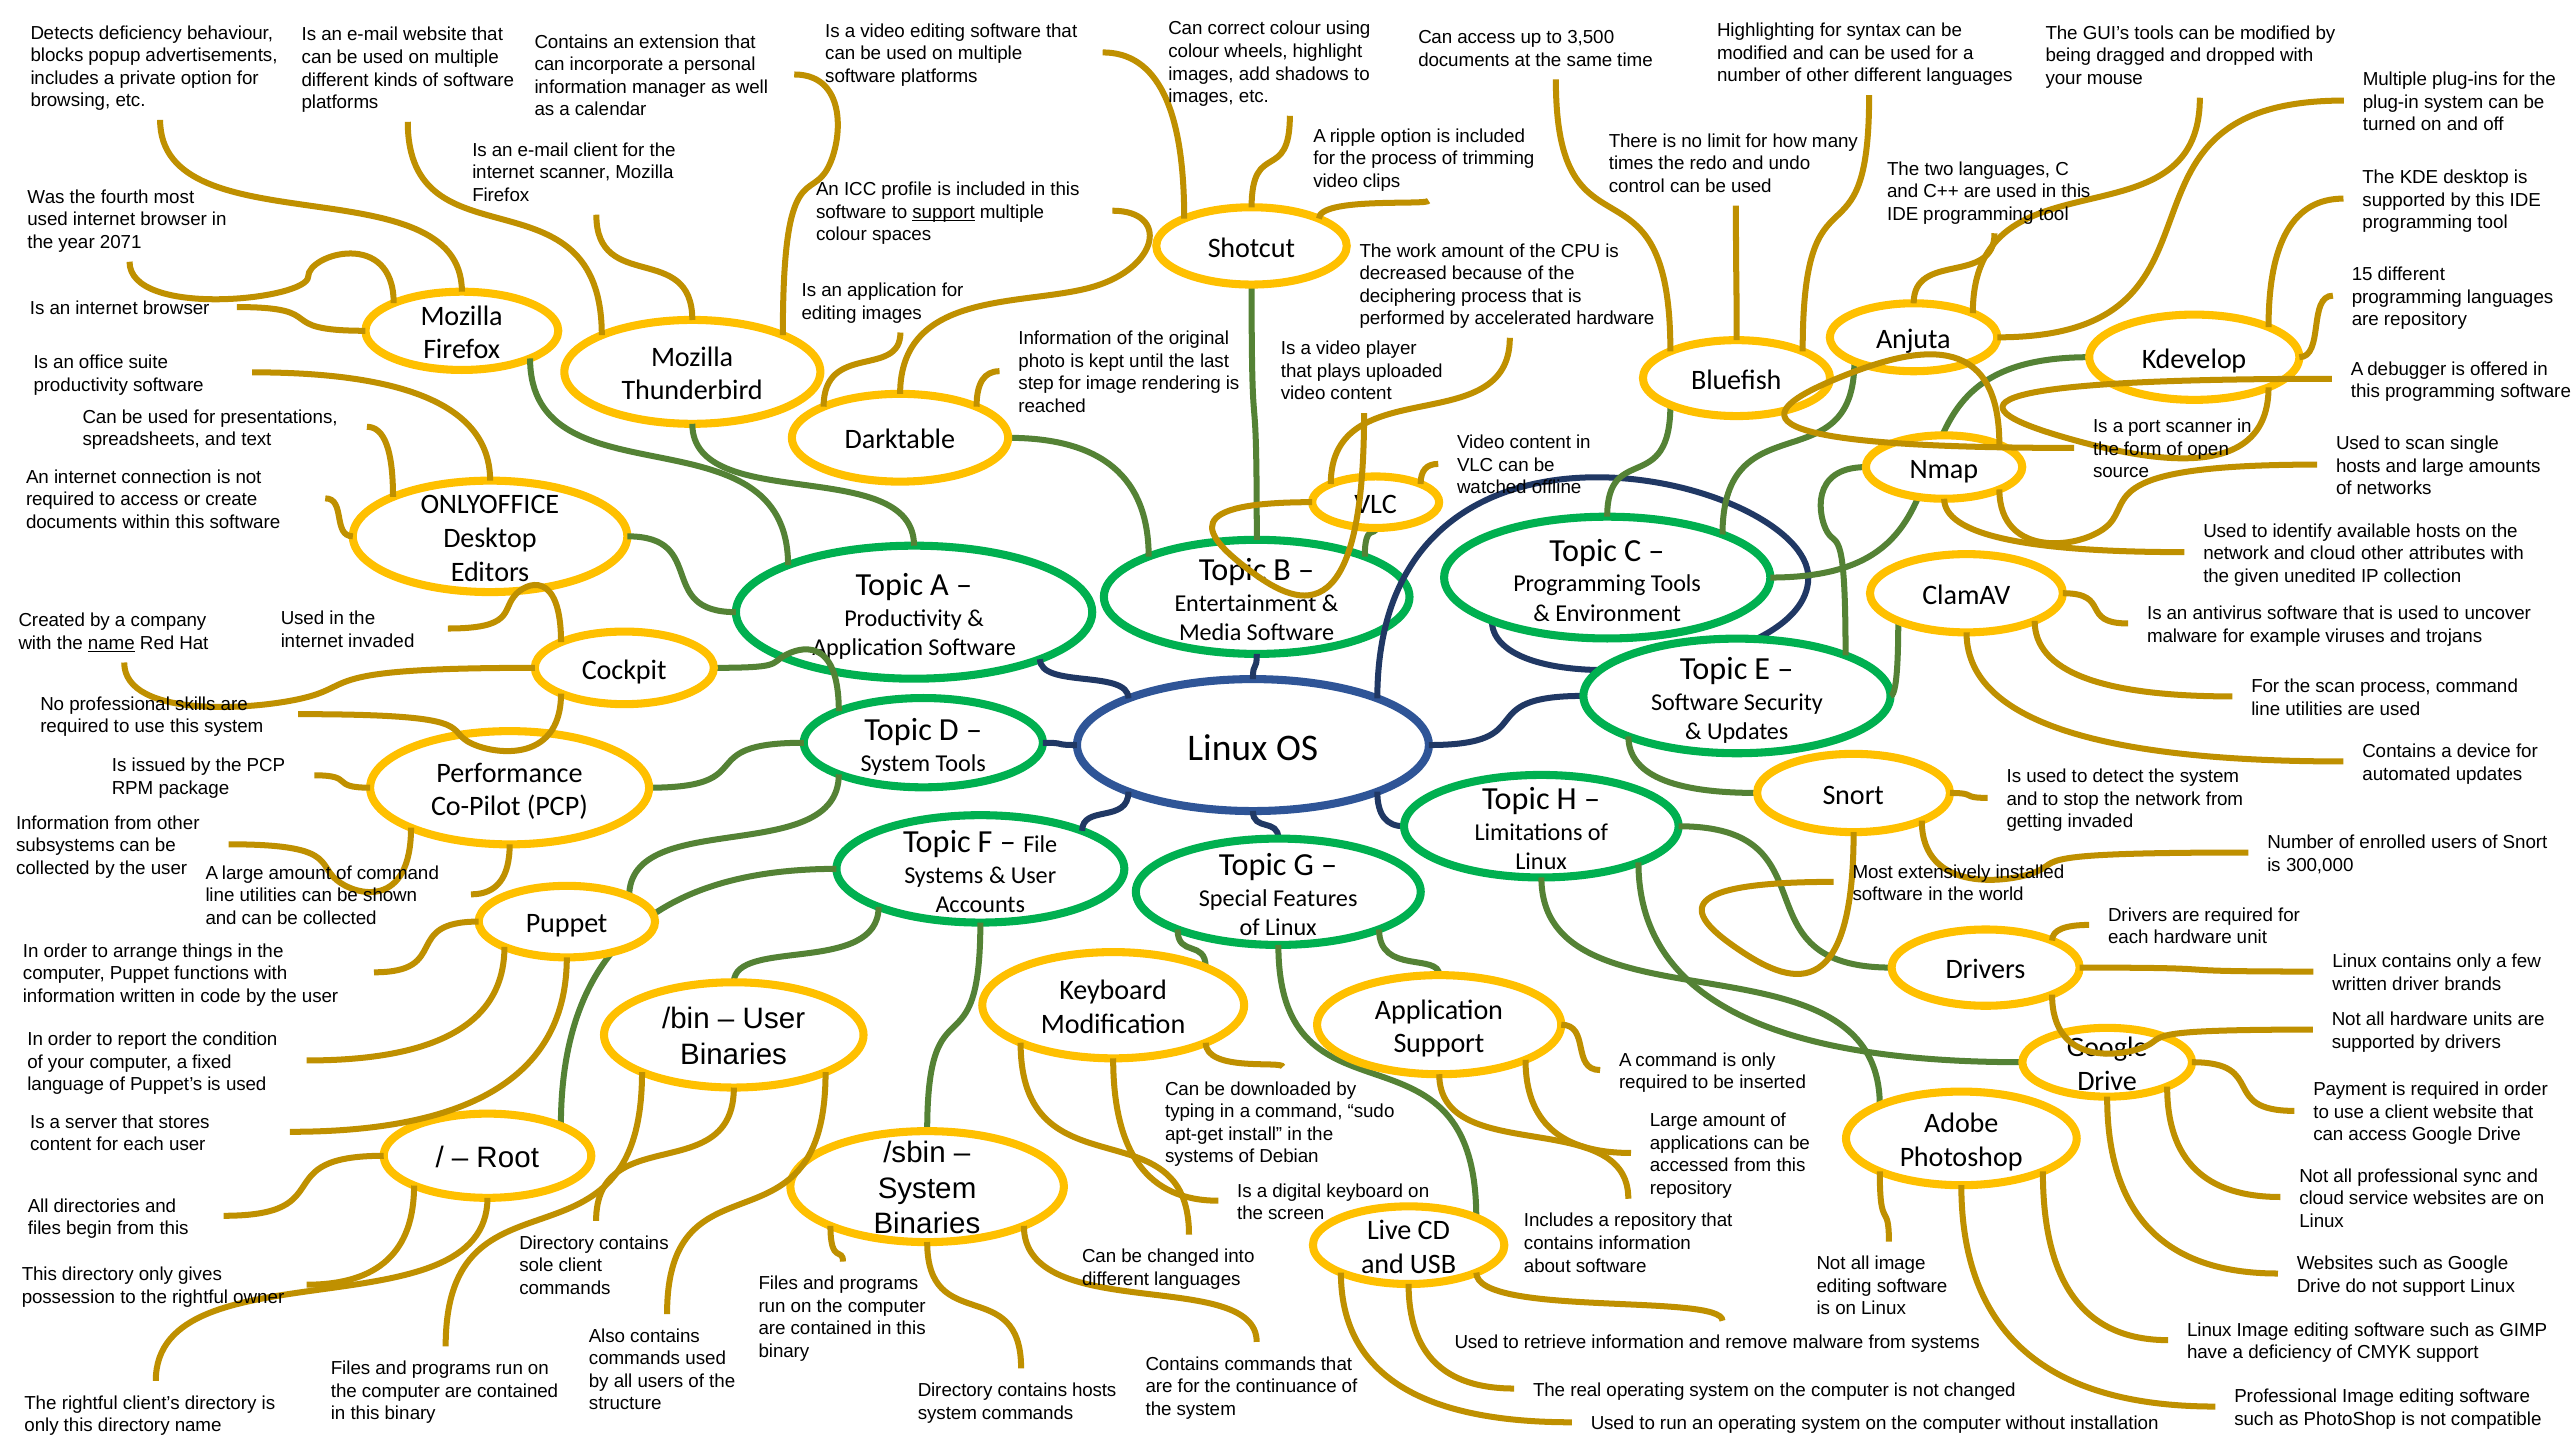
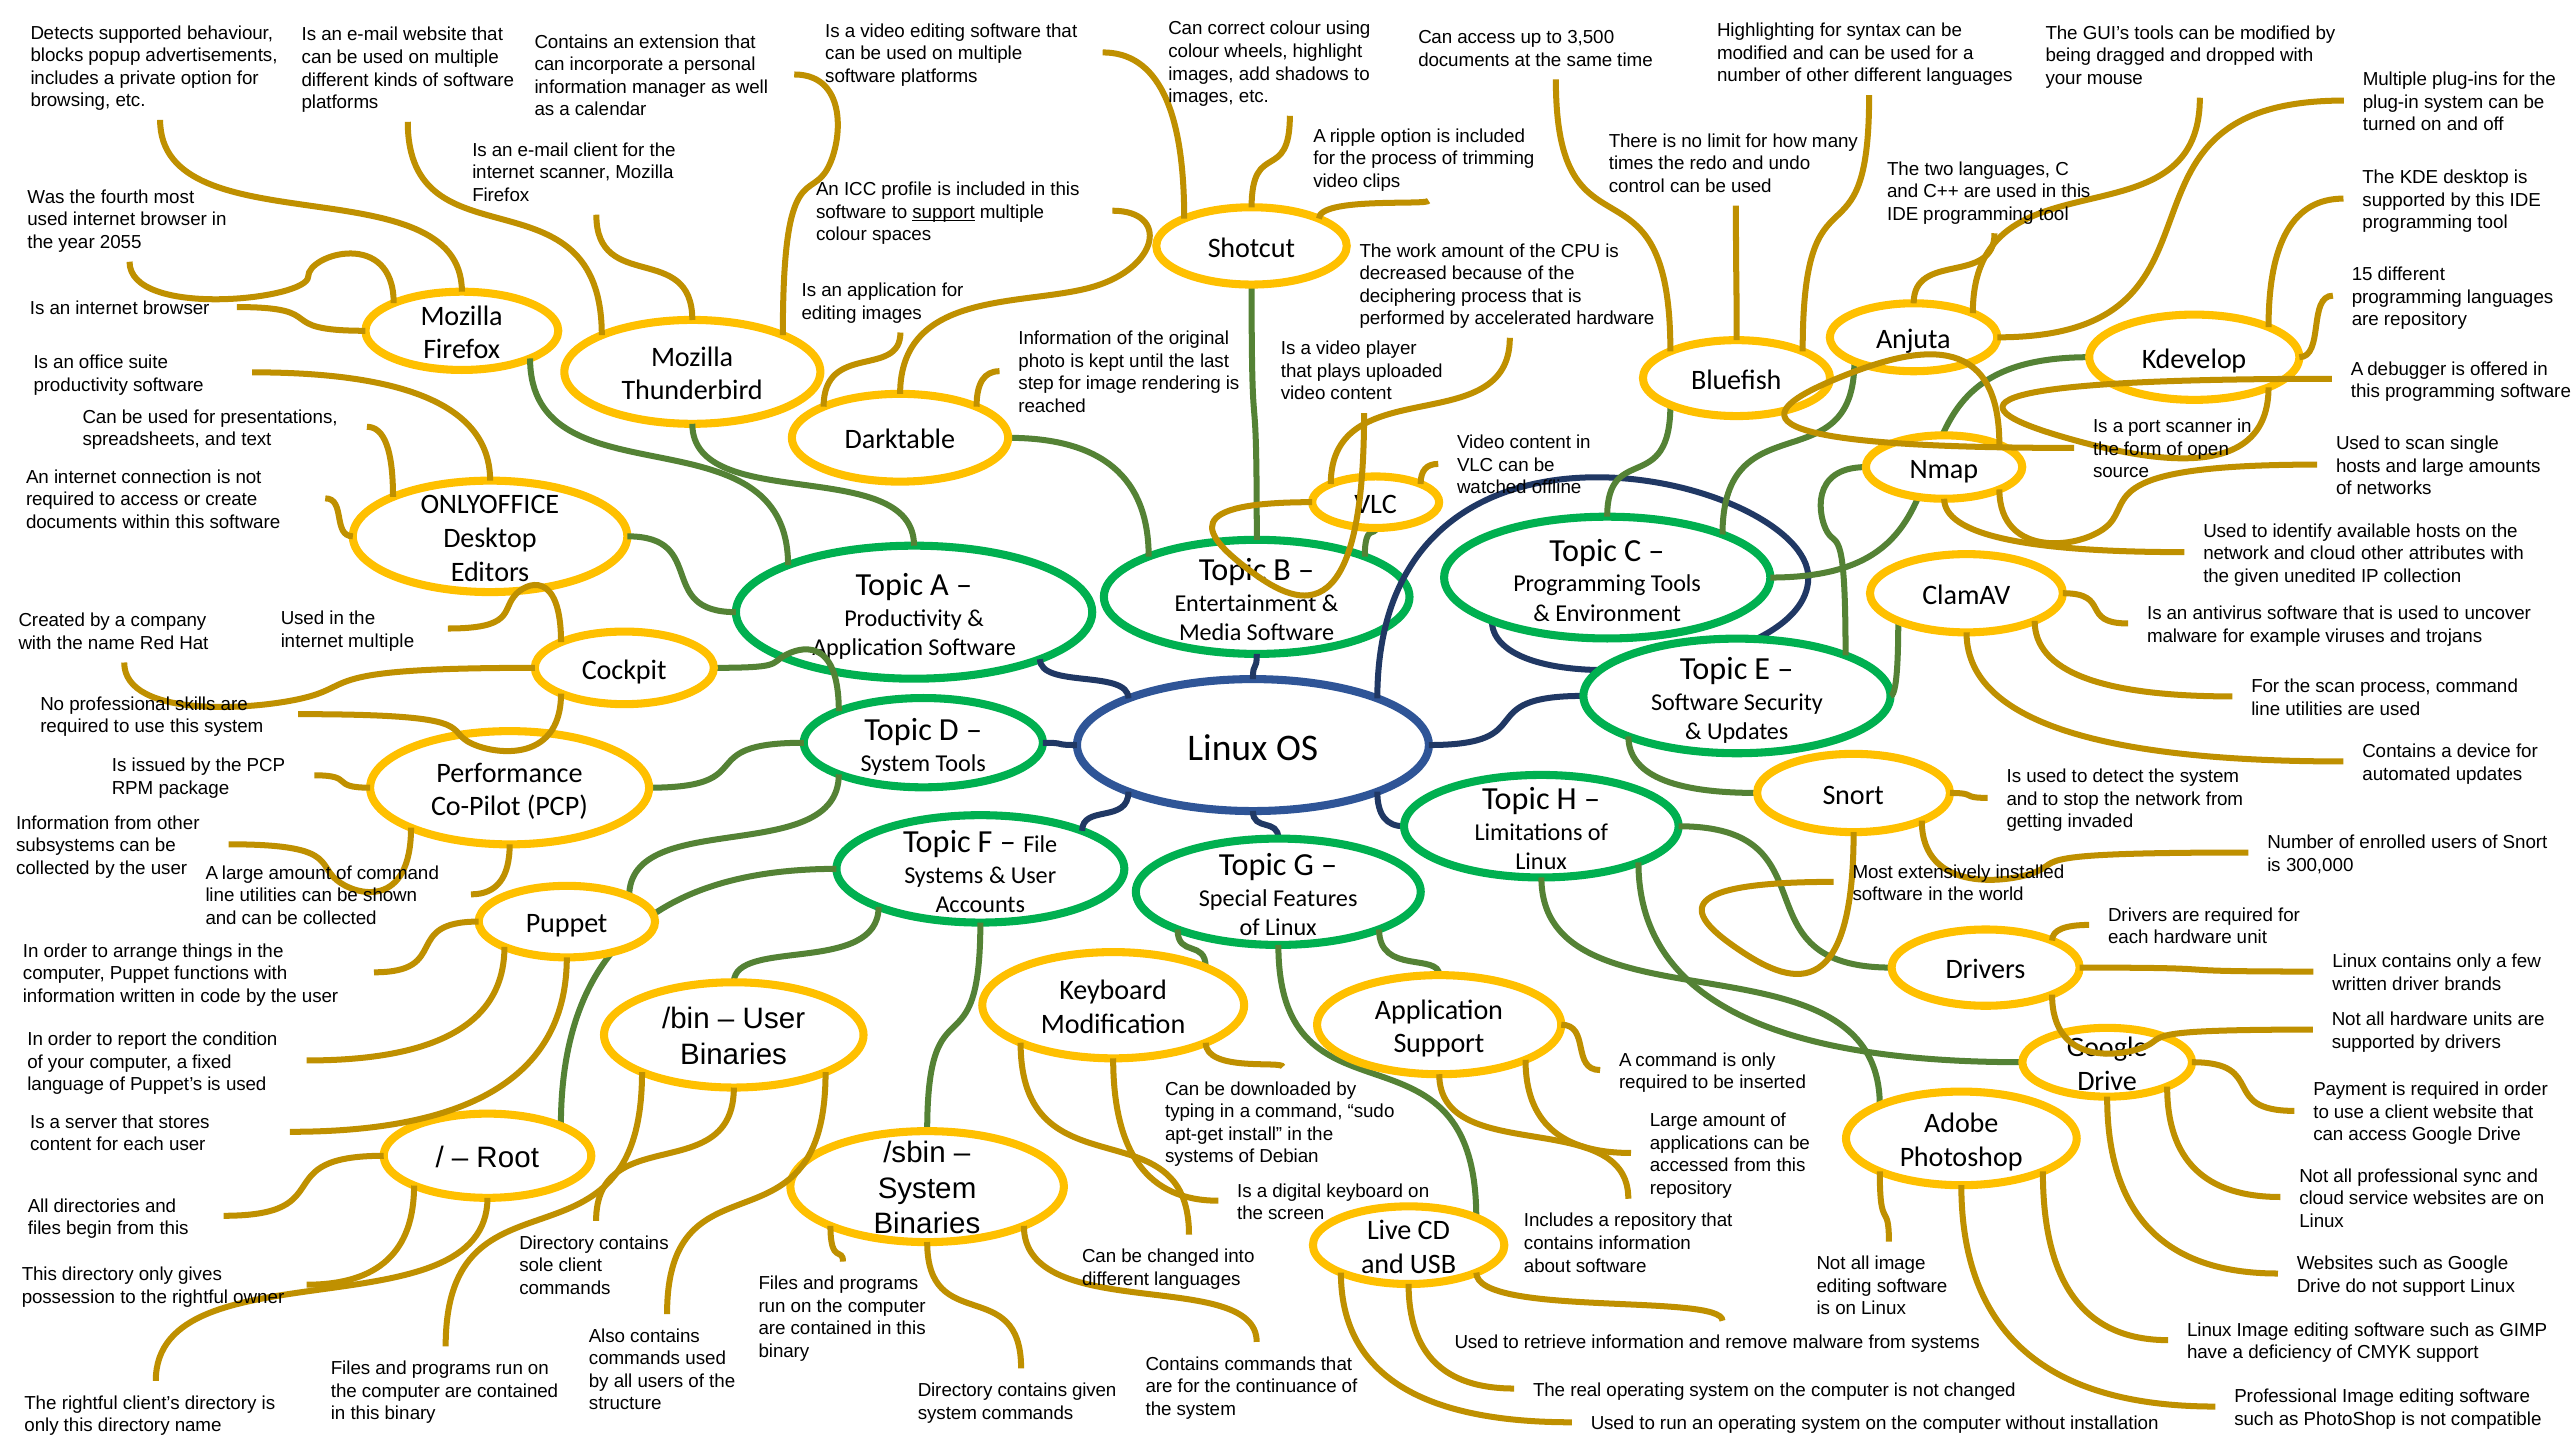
Detects deficiency: deficiency -> supported
2071: 2071 -> 2055
internet invaded: invaded -> multiple
name at (111, 643) underline: present -> none
contains hosts: hosts -> given
